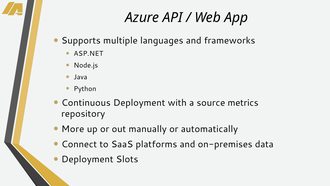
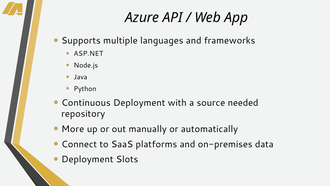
metrics: metrics -> needed
